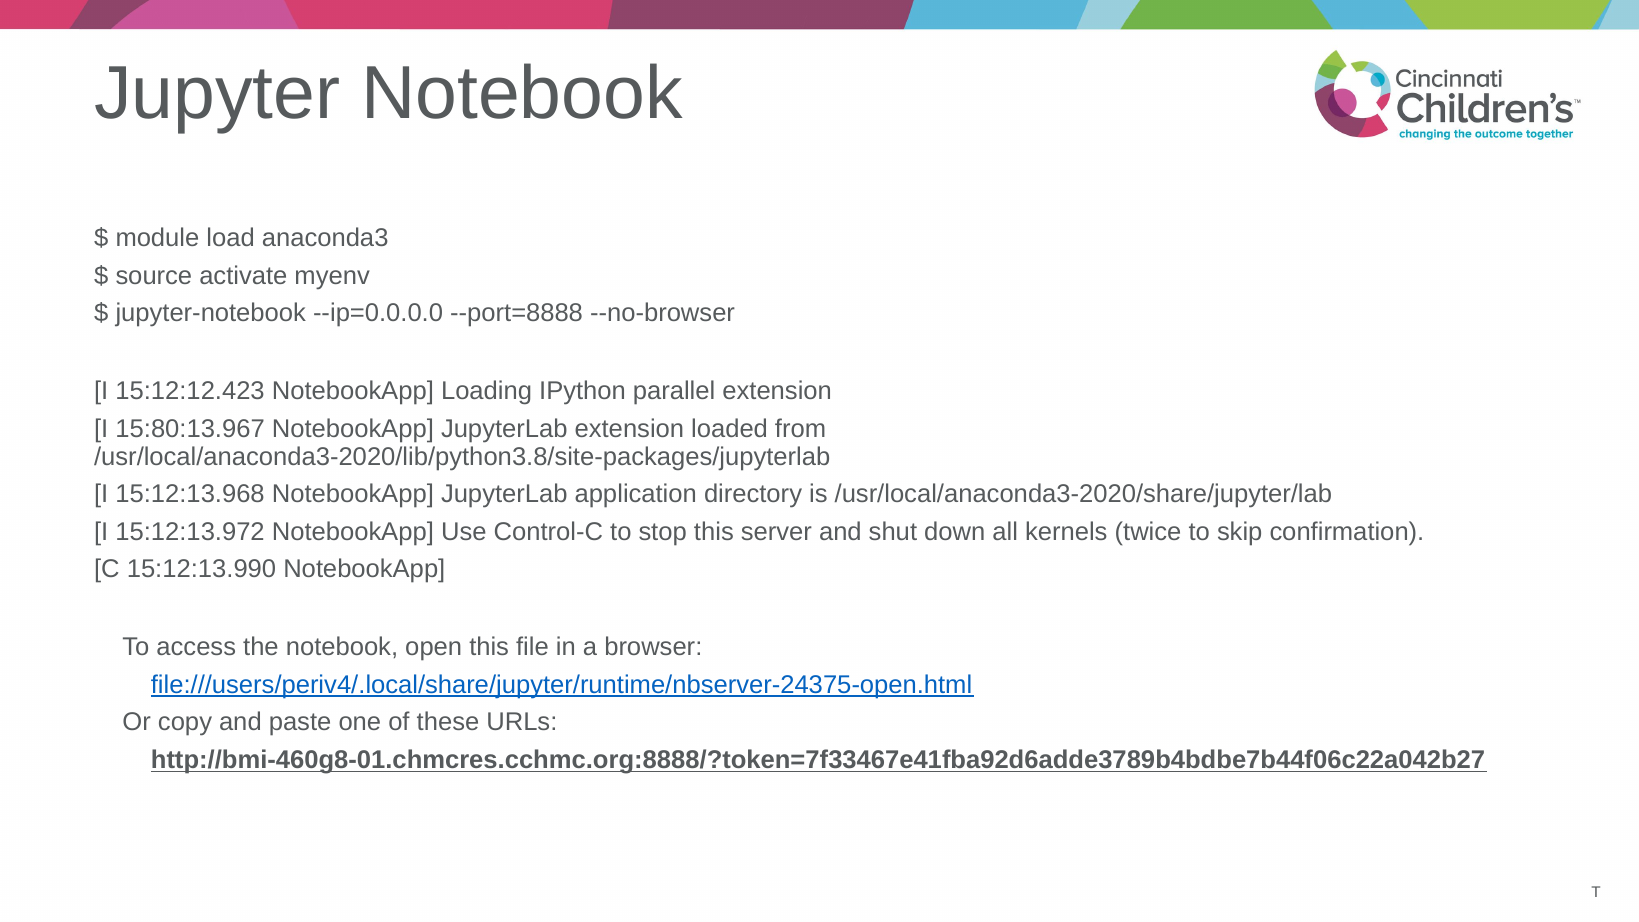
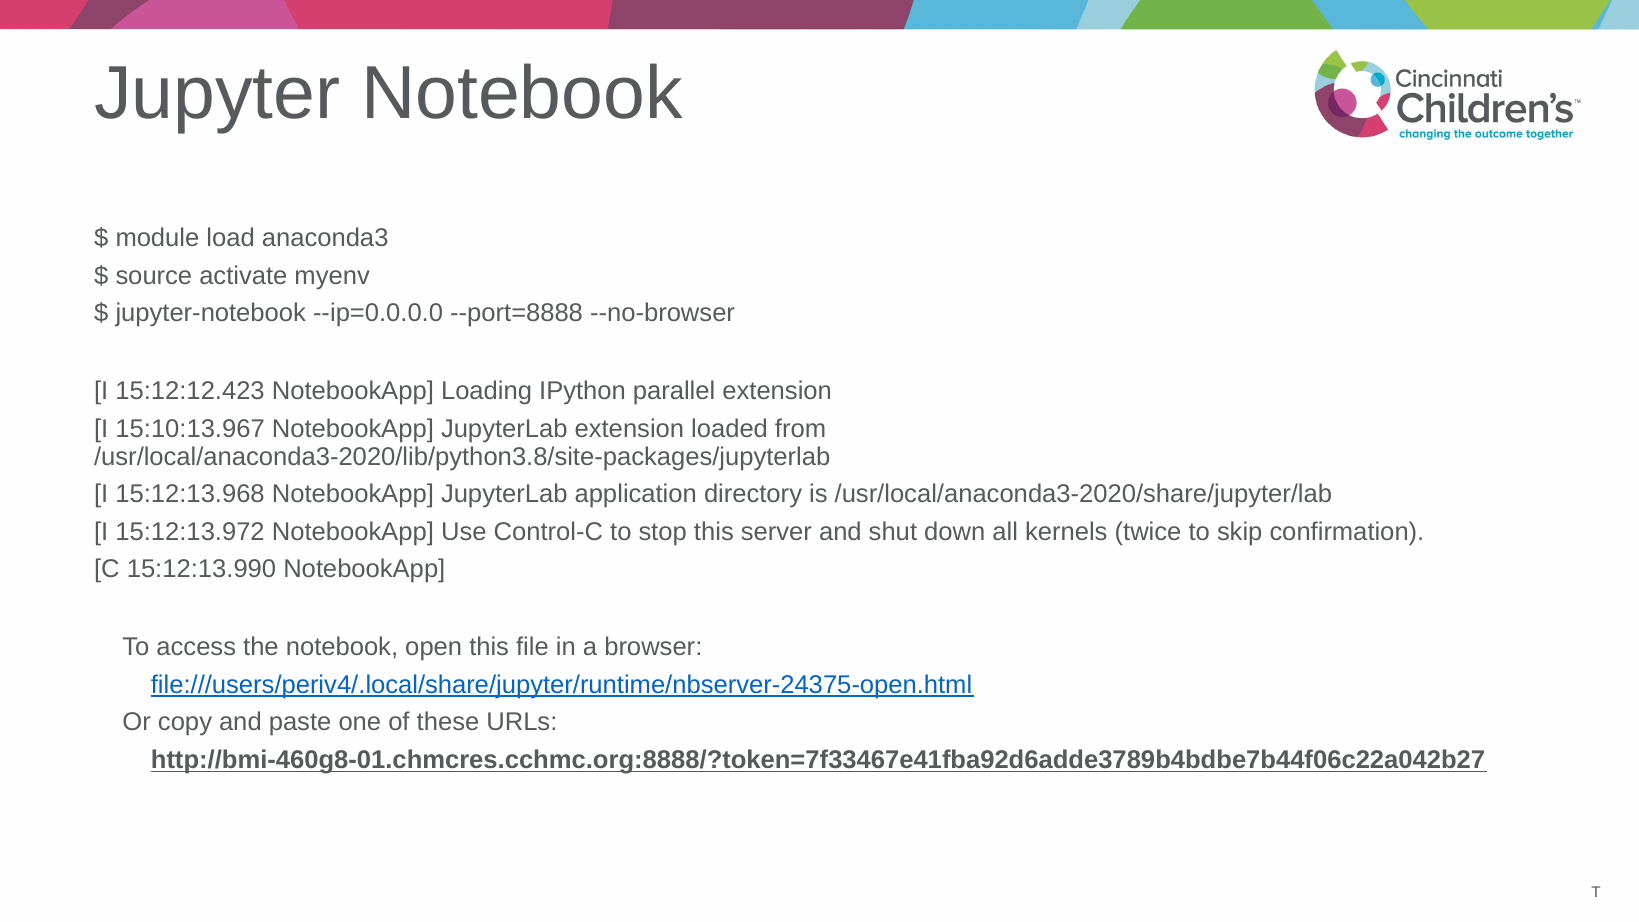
15:80:13.967: 15:80:13.967 -> 15:10:13.967
